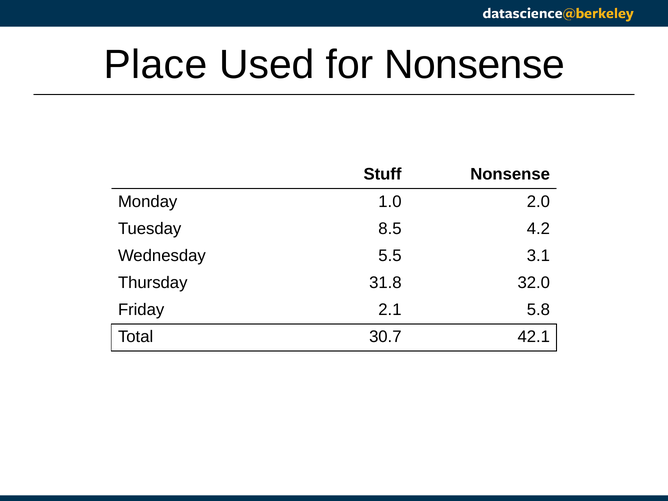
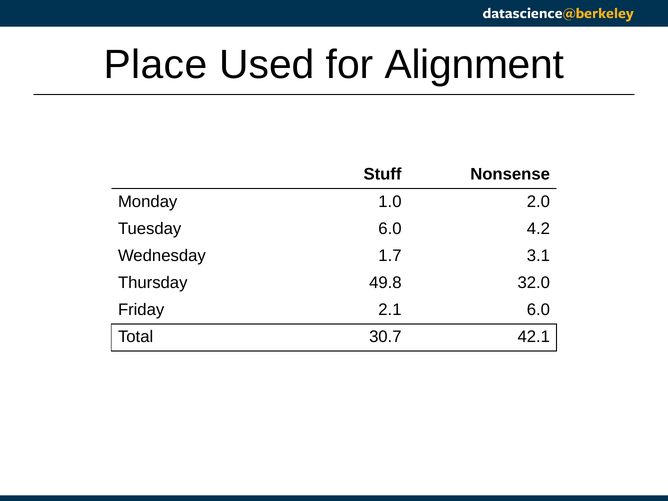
for Nonsense: Nonsense -> Alignment
Tuesday 8.5: 8.5 -> 6.0
5.5: 5.5 -> 1.7
31.8: 31.8 -> 49.8
2.1 5.8: 5.8 -> 6.0
